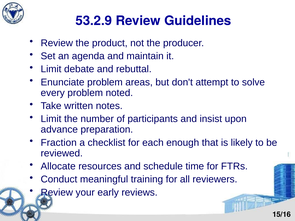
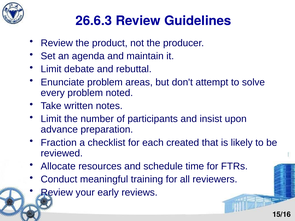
53.2.9: 53.2.9 -> 26.6.3
enough: enough -> created
